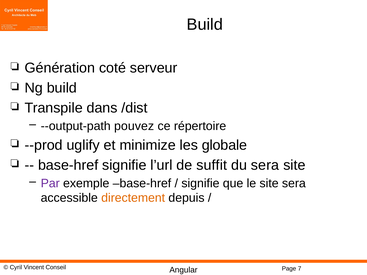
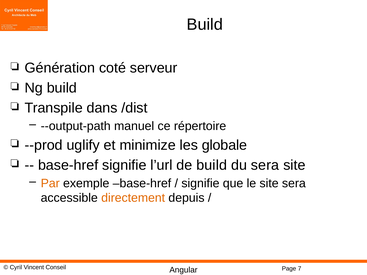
pouvez: pouvez -> manuel
de suffit: suffit -> build
Par colour: purple -> orange
